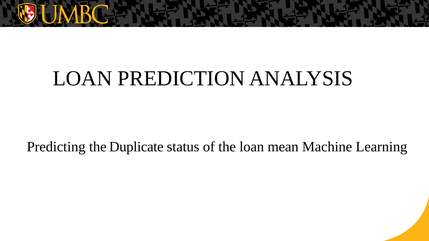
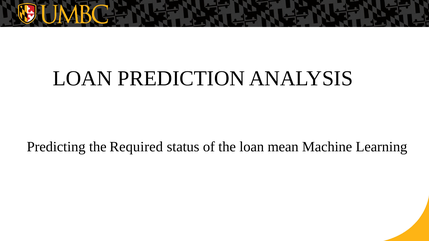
Duplicate: Duplicate -> Required
